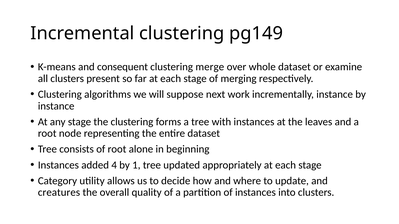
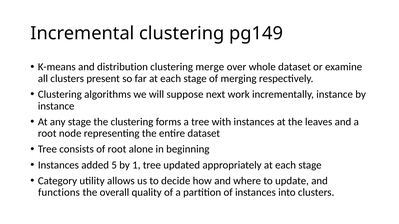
consequent: consequent -> distribution
4: 4 -> 5
creatures: creatures -> functions
